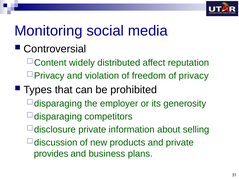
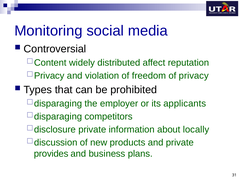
generosity: generosity -> applicants
selling: selling -> locally
